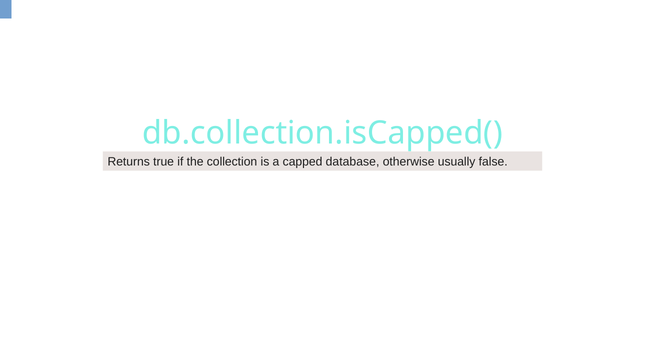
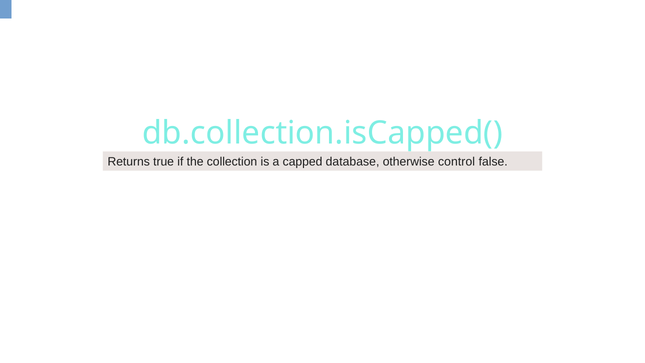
usually: usually -> control
